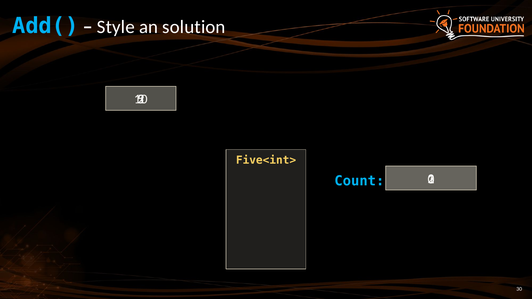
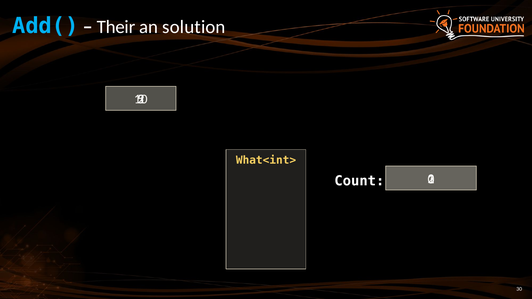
Style: Style -> Their
Five<int>: Five<int> -> What<int>
Count colour: light blue -> white
